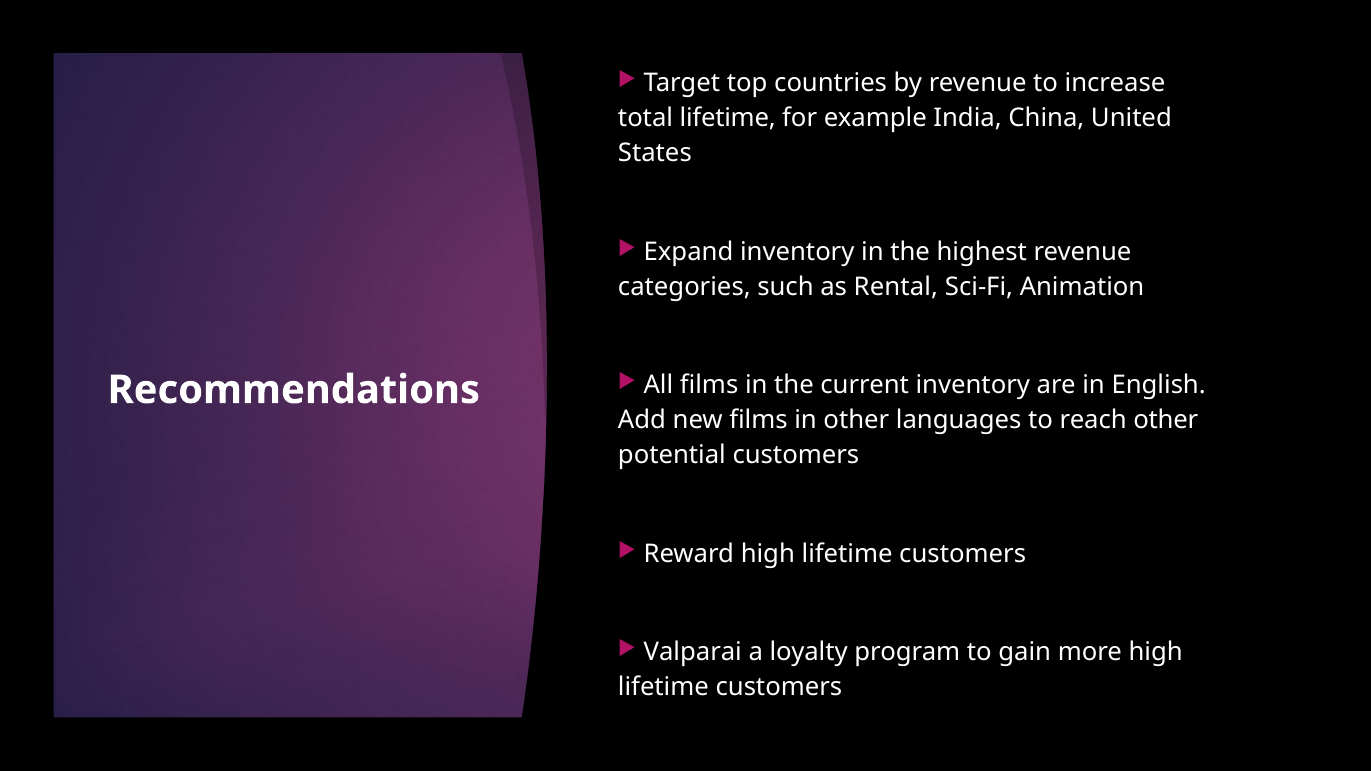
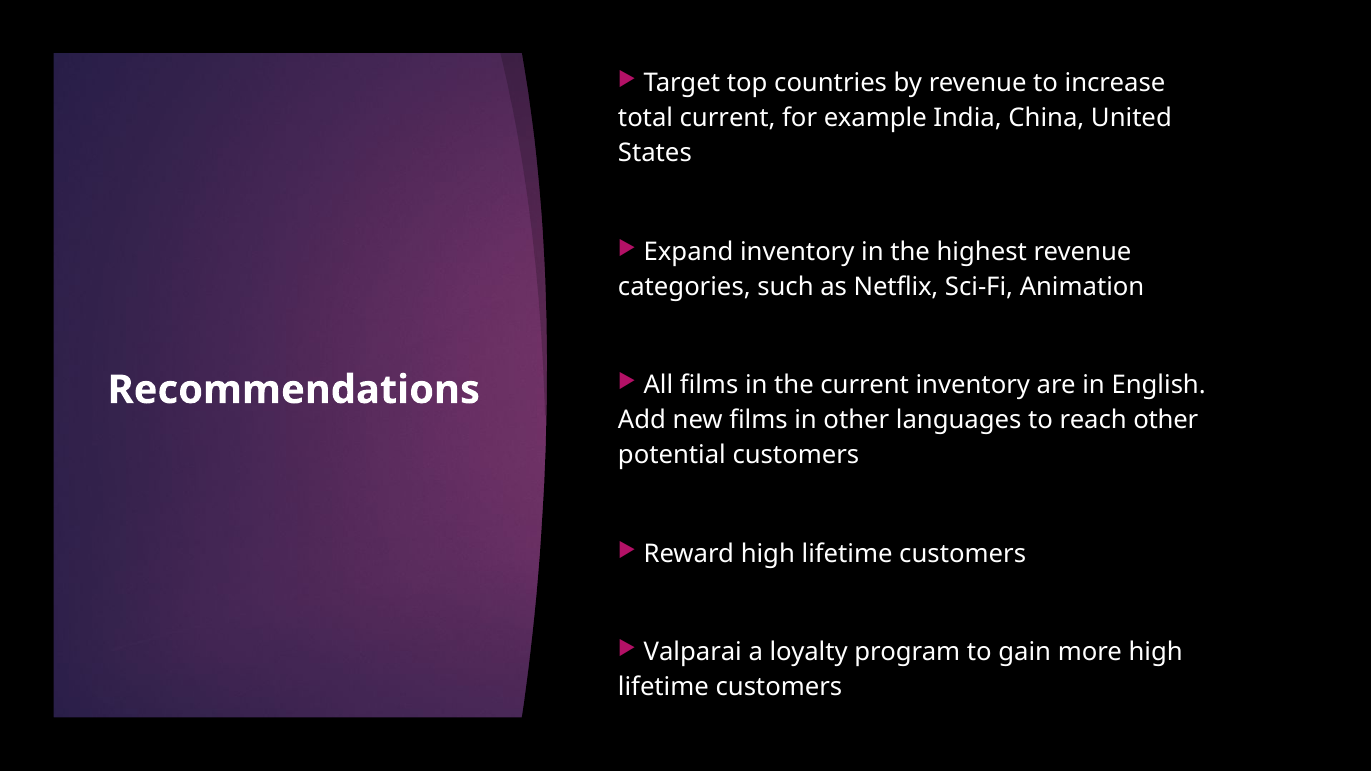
total lifetime: lifetime -> current
Rental: Rental -> Netflix
